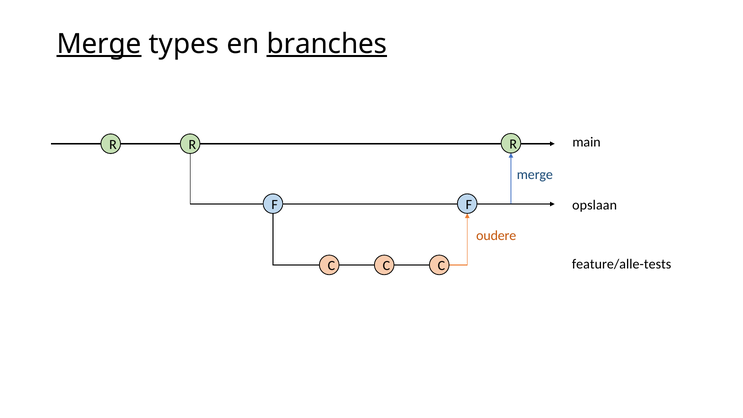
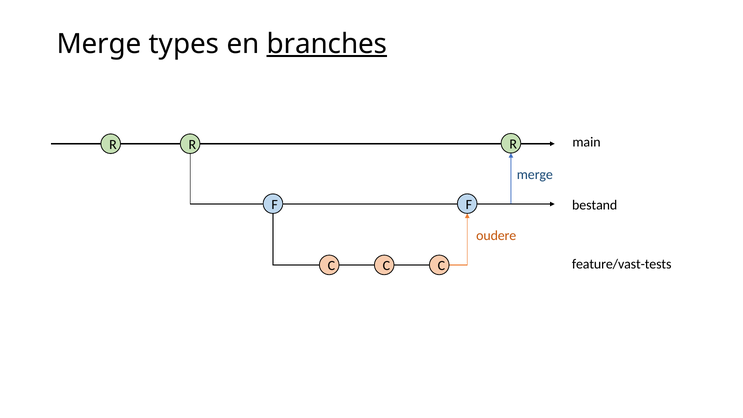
Merge at (99, 44) underline: present -> none
opslaan: opslaan -> bestand
feature/alle-tests: feature/alle-tests -> feature/vast-tests
